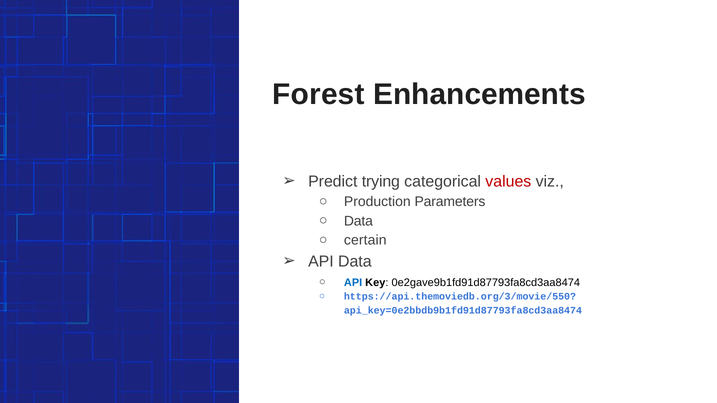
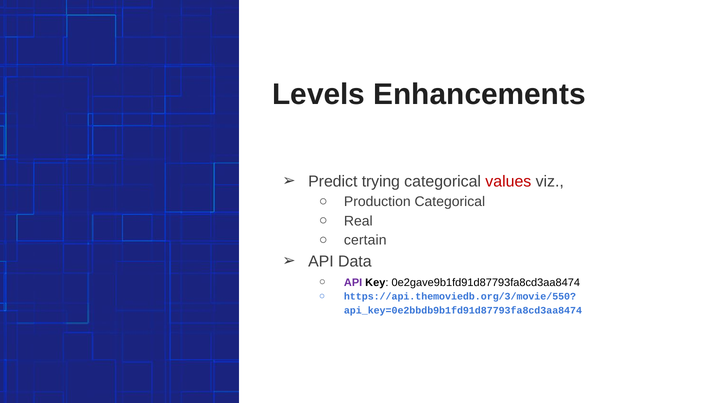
Forest: Forest -> Levels
Production Parameters: Parameters -> Categorical
Data at (358, 221): Data -> Real
API at (353, 283) colour: blue -> purple
